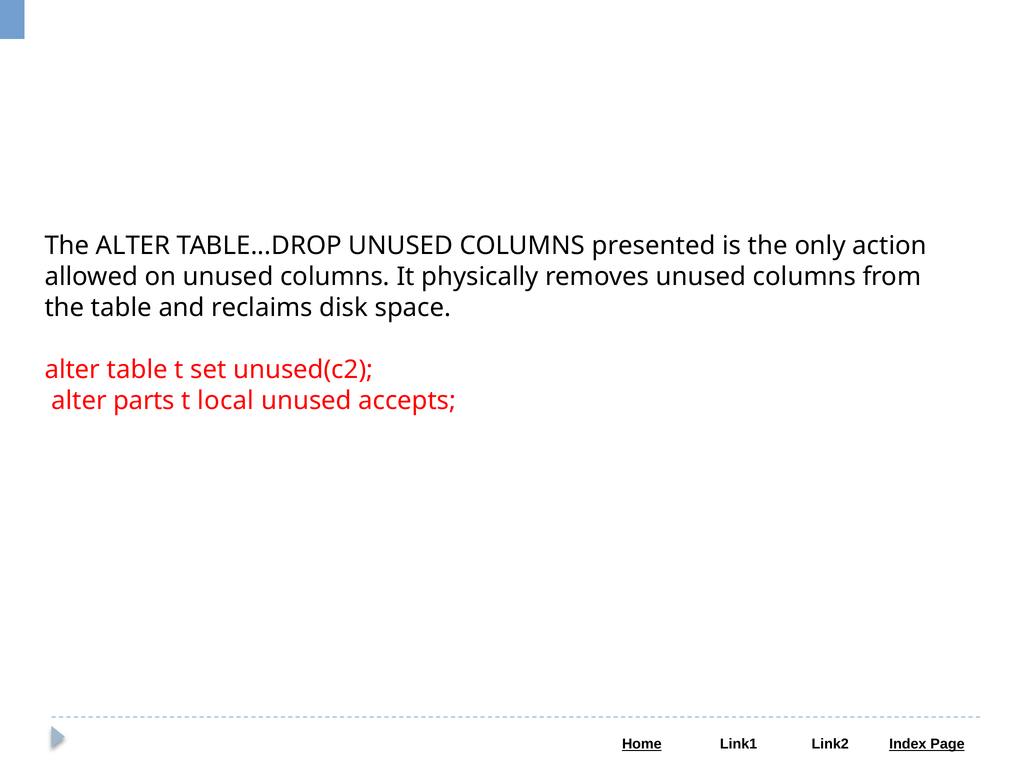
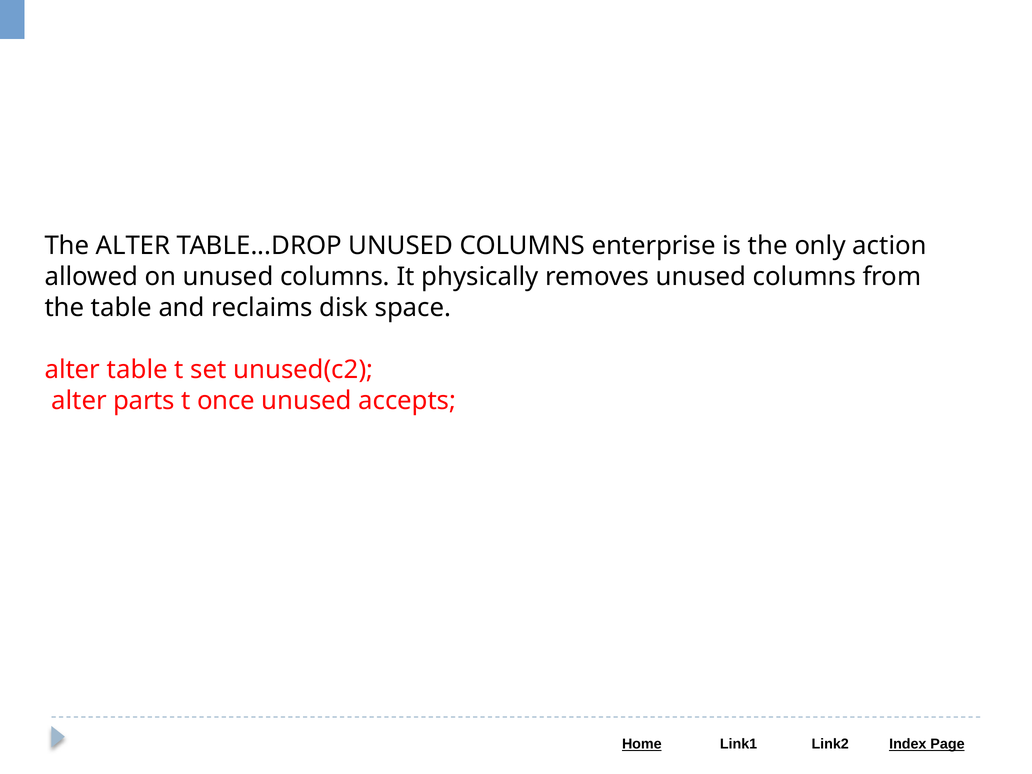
presented: presented -> enterprise
local: local -> once
